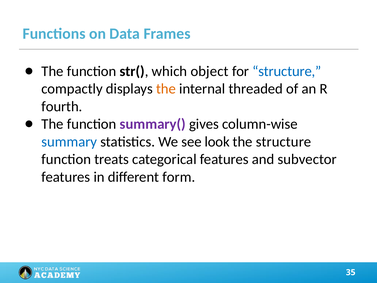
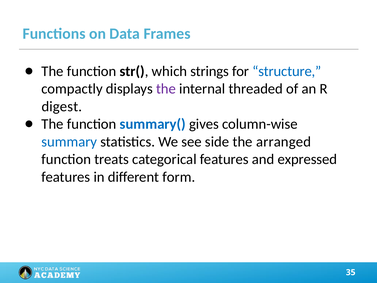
object: object -> strings
the at (166, 89) colour: orange -> purple
fourth: fourth -> digest
summary( colour: purple -> blue
look: look -> side
the structure: structure -> arranged
subvector: subvector -> expressed
